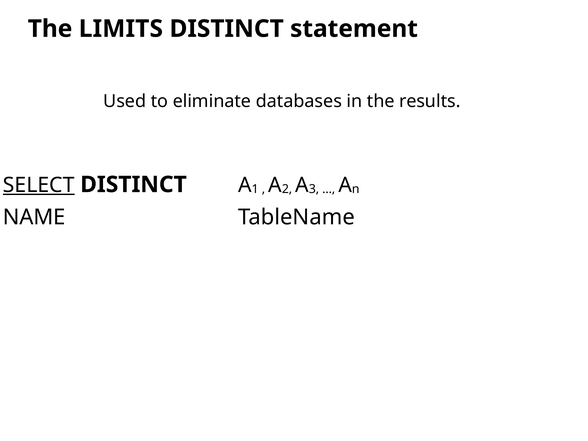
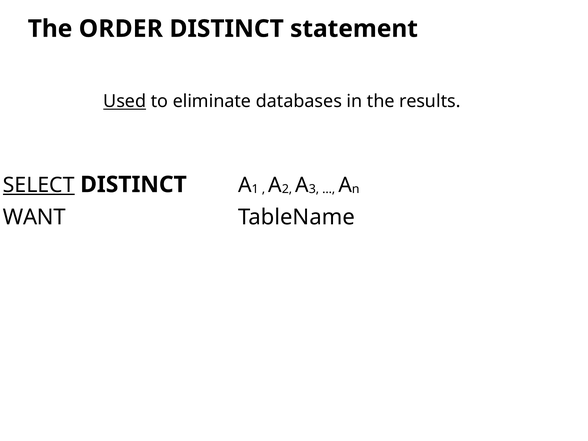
LIMITS: LIMITS -> ORDER
Used underline: none -> present
NAME: NAME -> WANT
